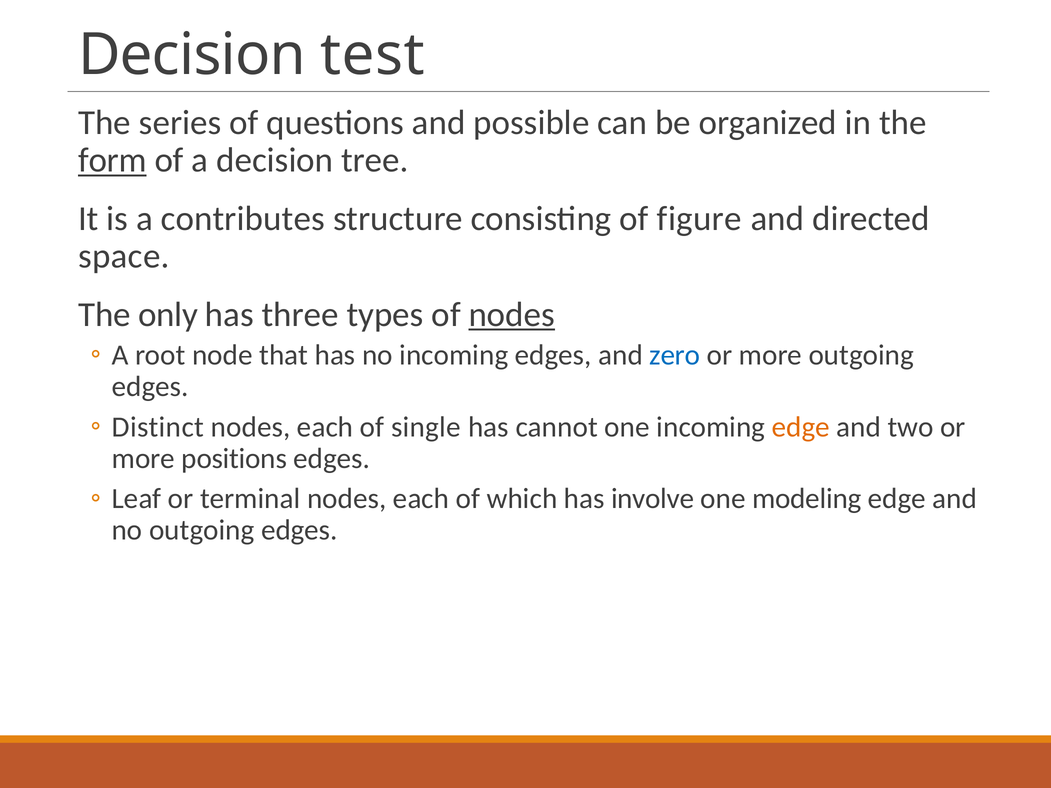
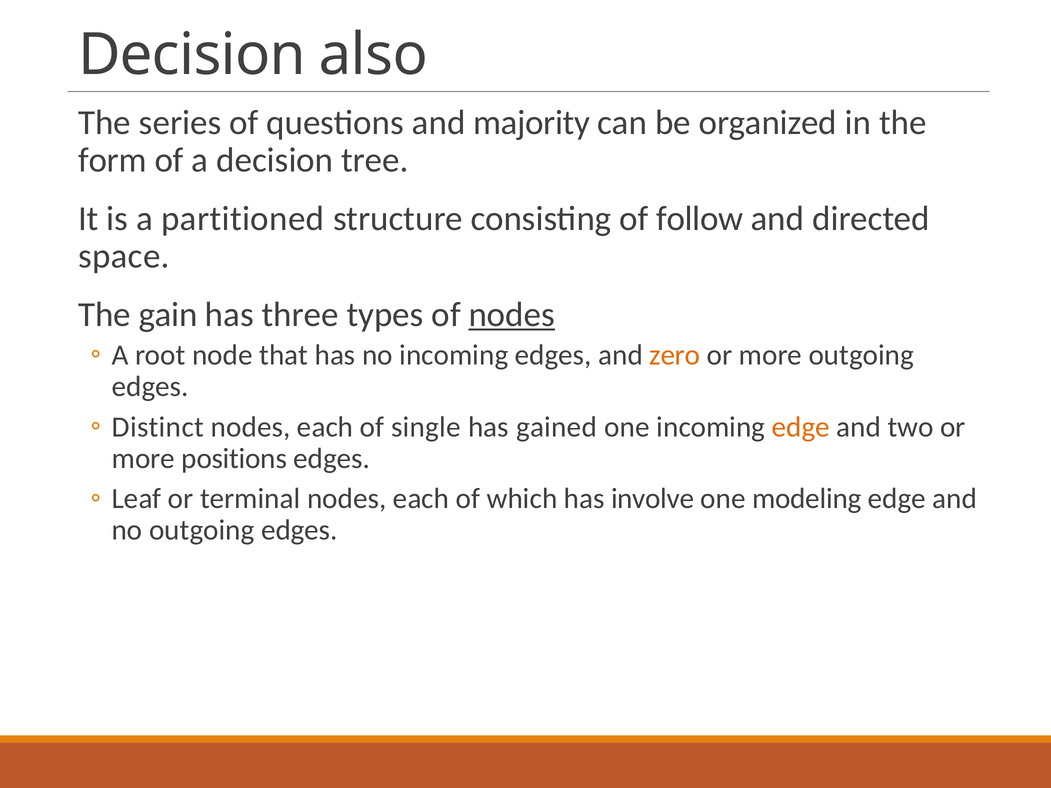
test: test -> also
possible: possible -> majority
form underline: present -> none
contributes: contributes -> partitioned
figure: figure -> follow
only: only -> gain
zero colour: blue -> orange
cannot: cannot -> gained
